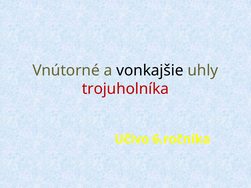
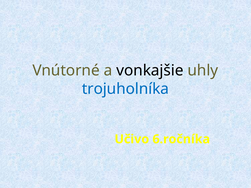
trojuholníka colour: red -> blue
